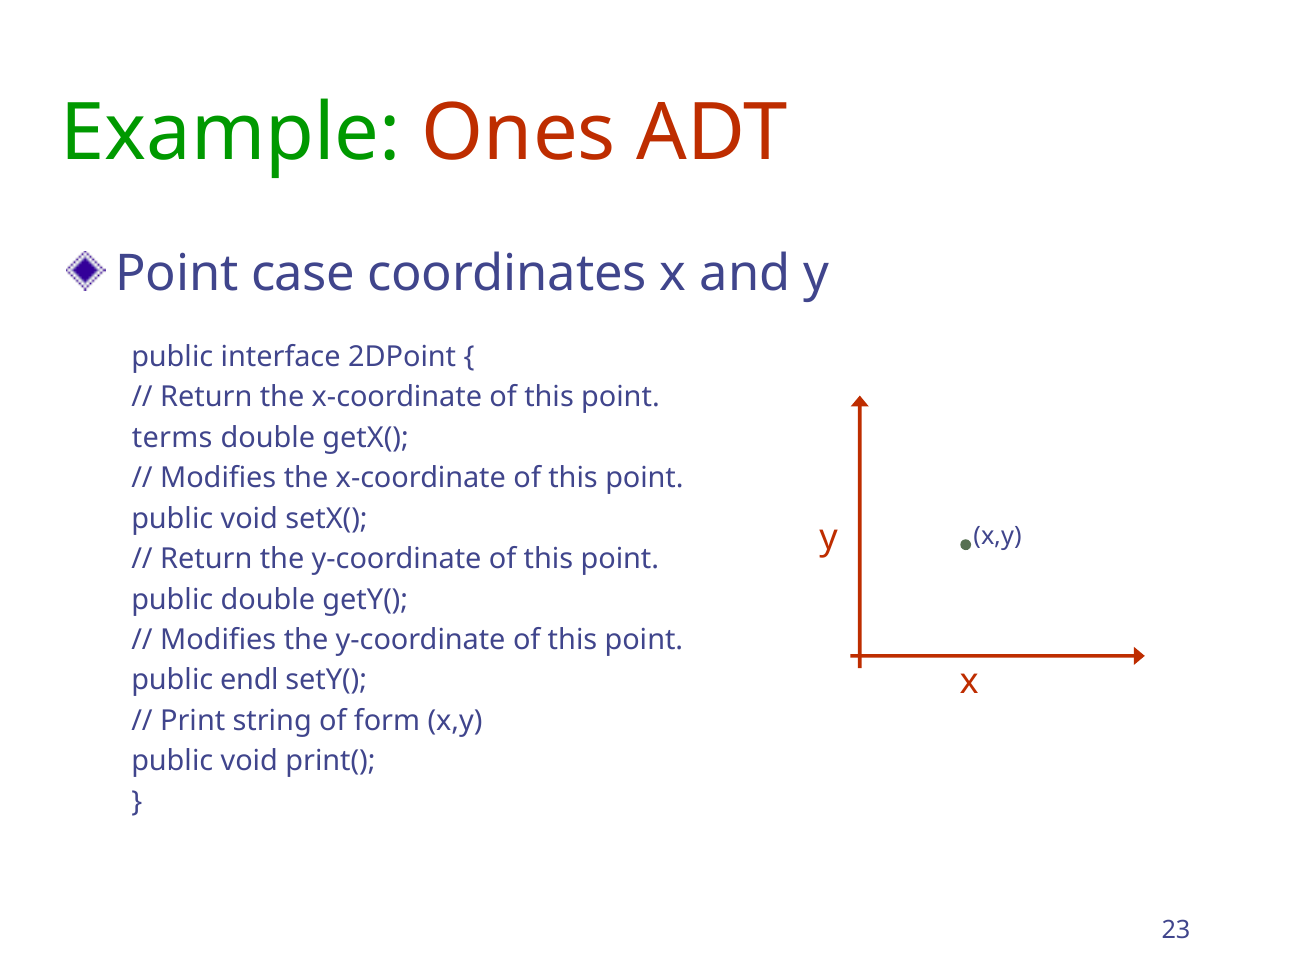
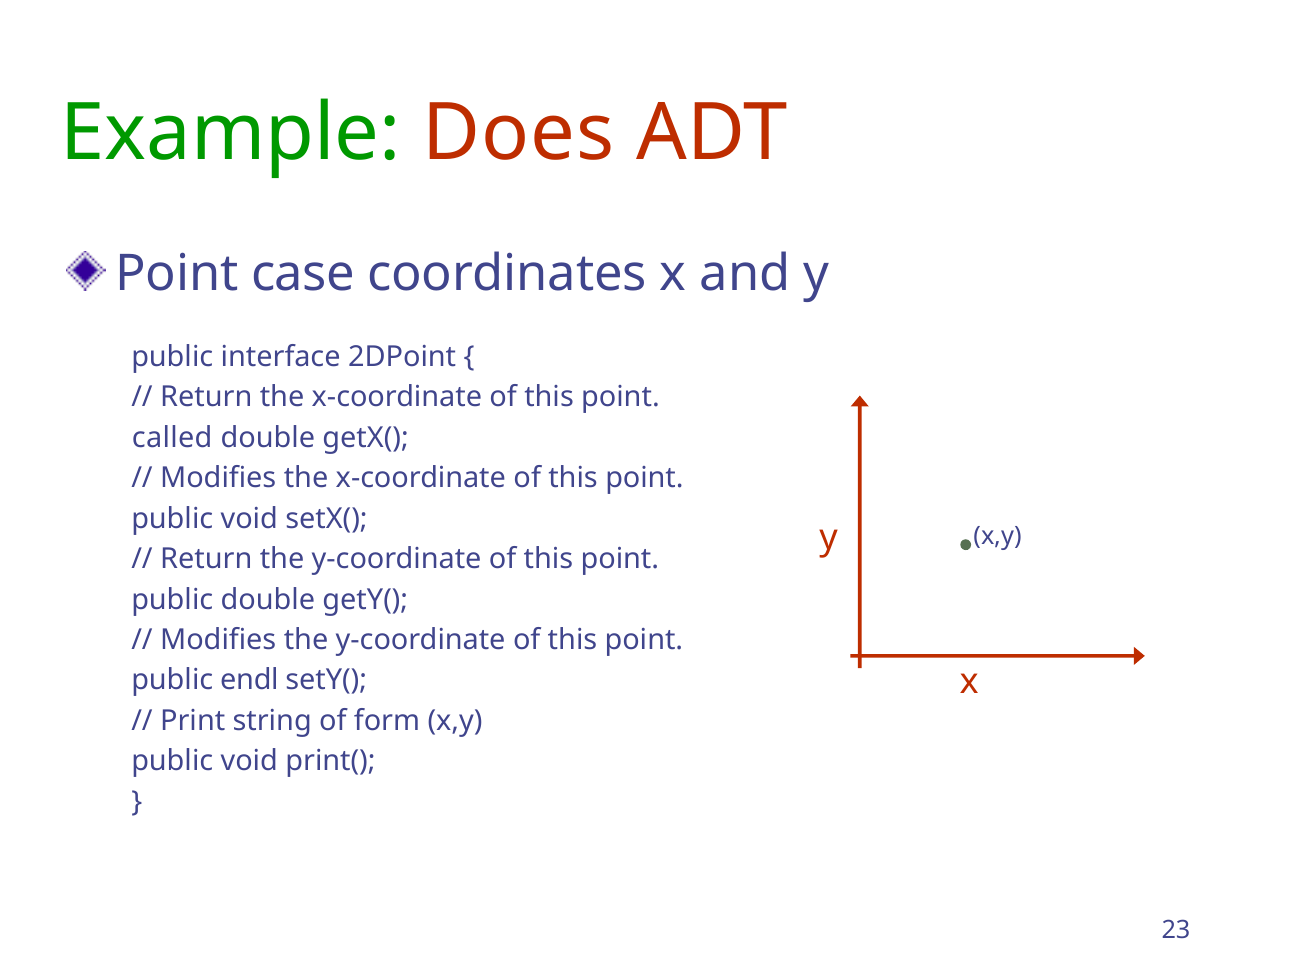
Ones: Ones -> Does
terms: terms -> called
